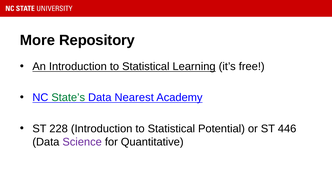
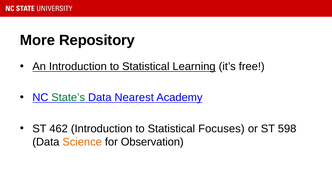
228: 228 -> 462
Potential: Potential -> Focuses
446: 446 -> 598
Science colour: purple -> orange
Quantitative: Quantitative -> Observation
